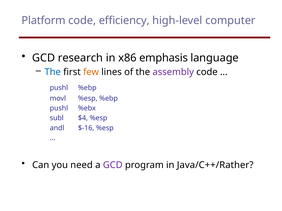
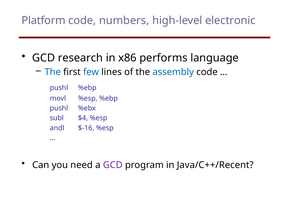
efficiency: efficiency -> numbers
computer: computer -> electronic
emphasis: emphasis -> performs
few colour: orange -> blue
assembly colour: purple -> blue
Java/C++/Rather: Java/C++/Rather -> Java/C++/Recent
